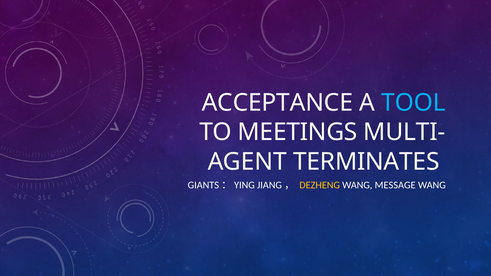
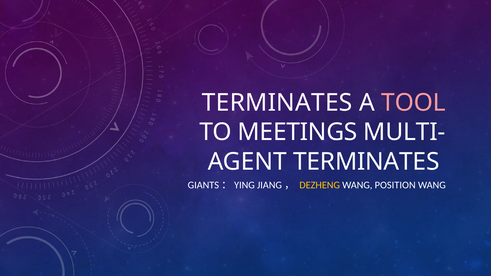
ACCEPTANCE at (277, 103): ACCEPTANCE -> TERMINATES
TOOL colour: light blue -> pink
MESSAGE: MESSAGE -> POSITION
